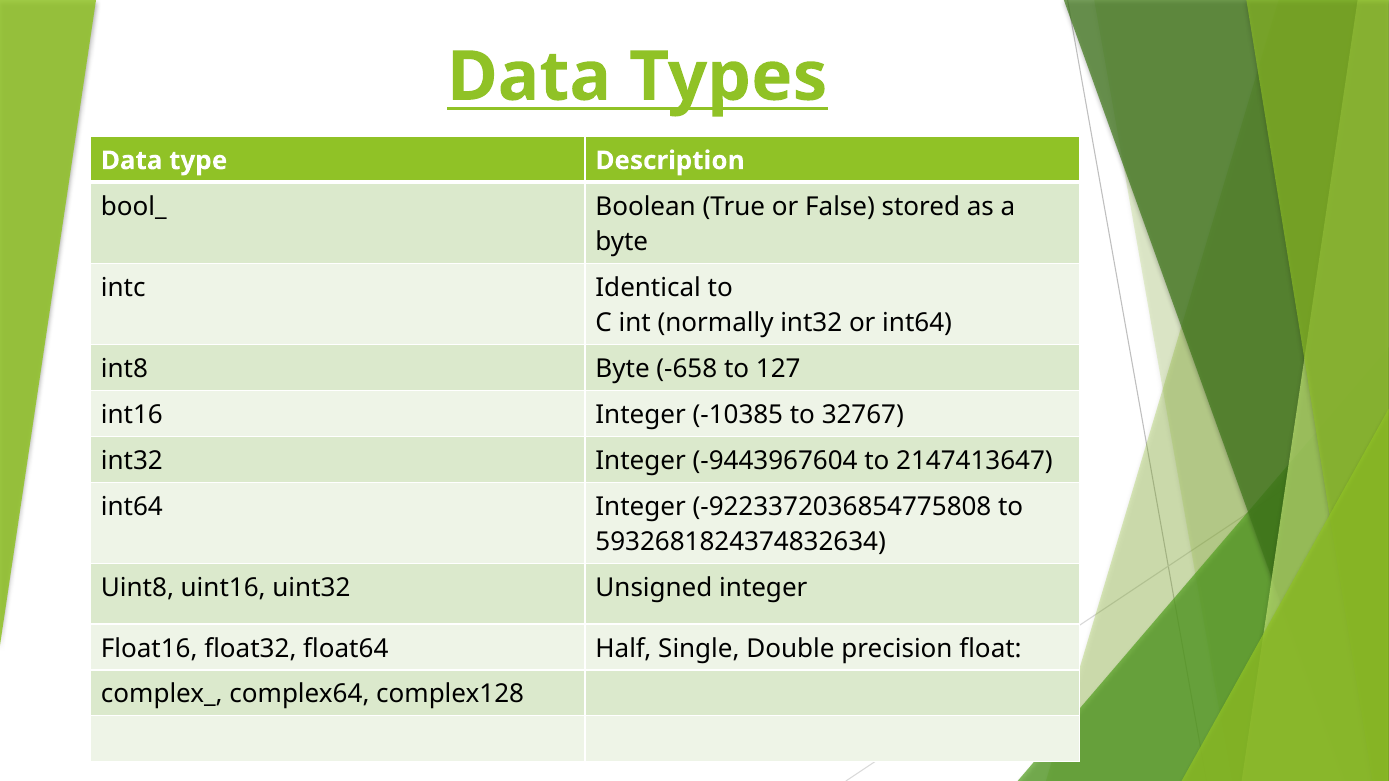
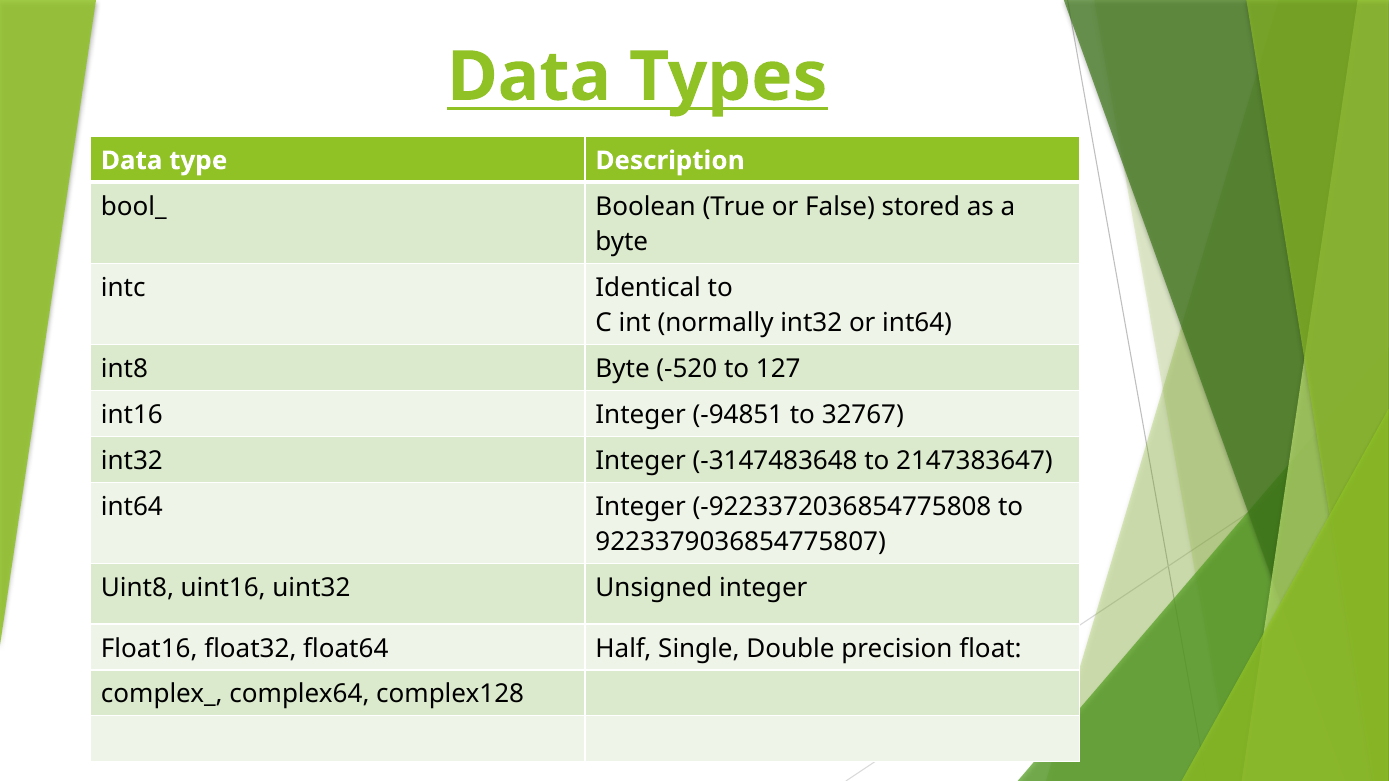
-658: -658 -> -520
-10385: -10385 -> -94851
-9443967604: -9443967604 -> -3147483648
2147413647: 2147413647 -> 2147383647
5932681824374832634: 5932681824374832634 -> 9223379036854775807
